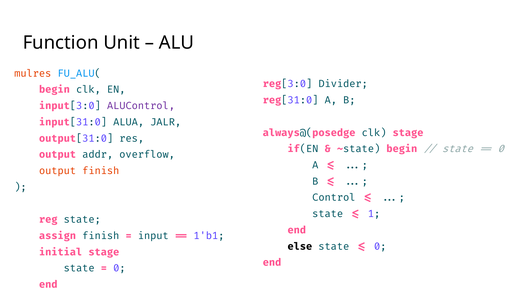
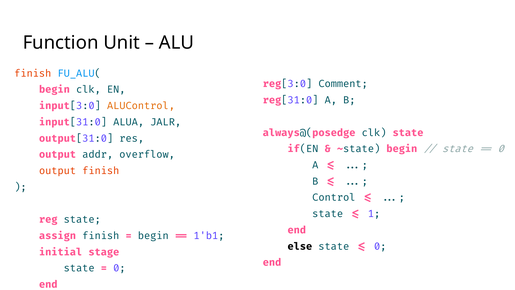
mulres at (33, 73): mulres -> finish
Divider: Divider -> Comment
ALUControl colour: purple -> orange
clk stage: stage -> state
input at (153, 236): input -> begin
